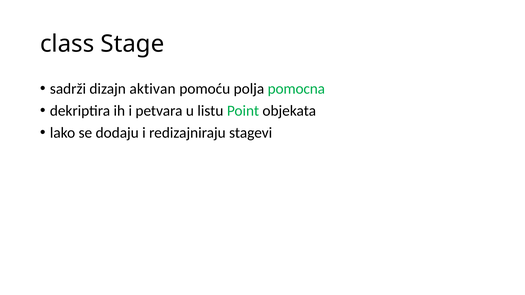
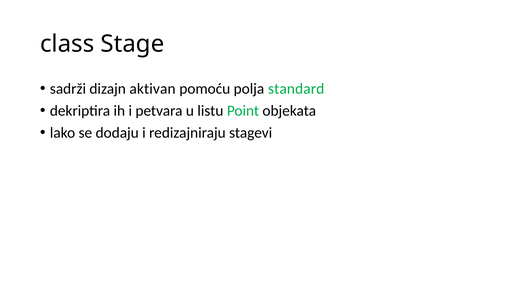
pomocna: pomocna -> standard
